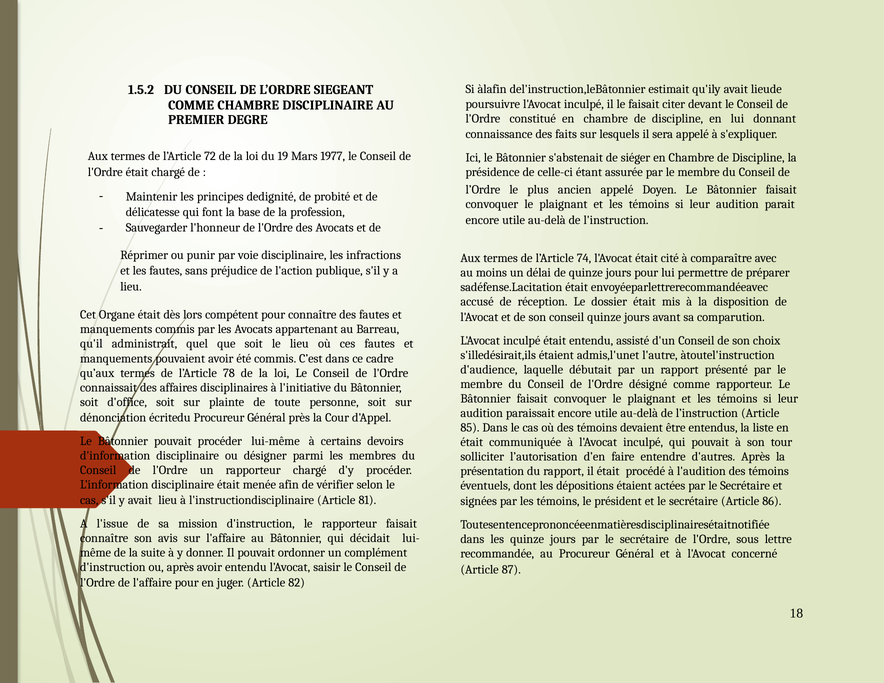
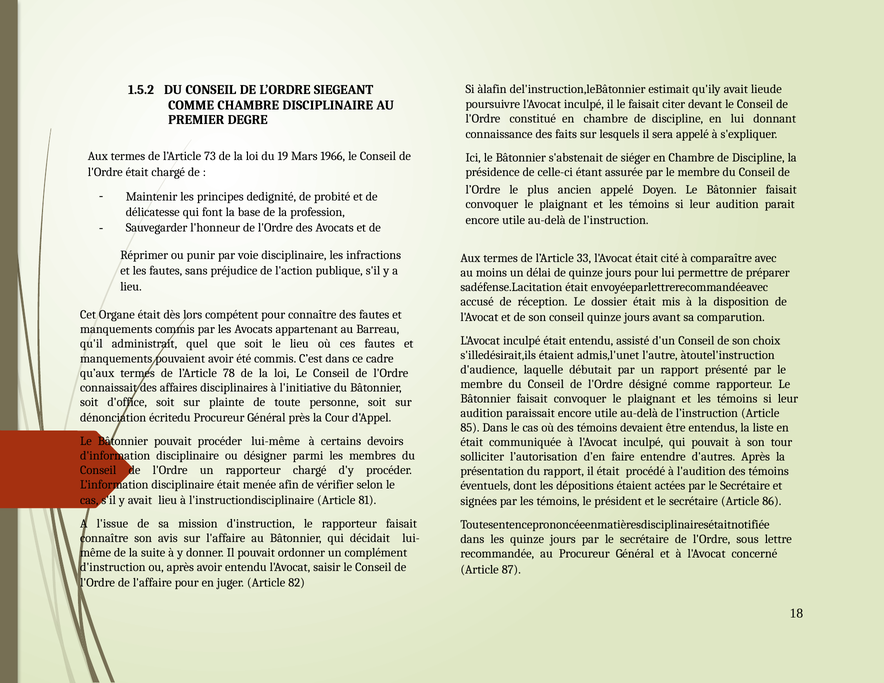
72: 72 -> 73
1977: 1977 -> 1966
74: 74 -> 33
